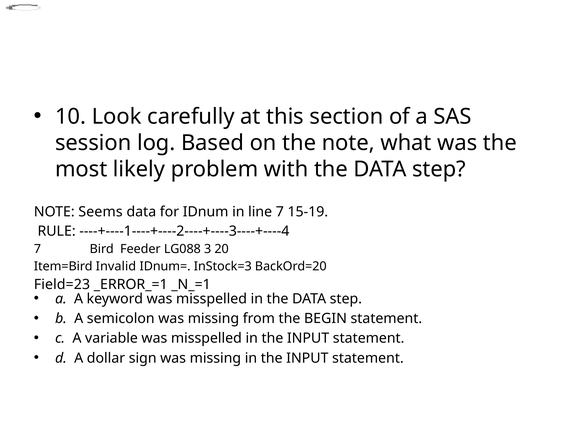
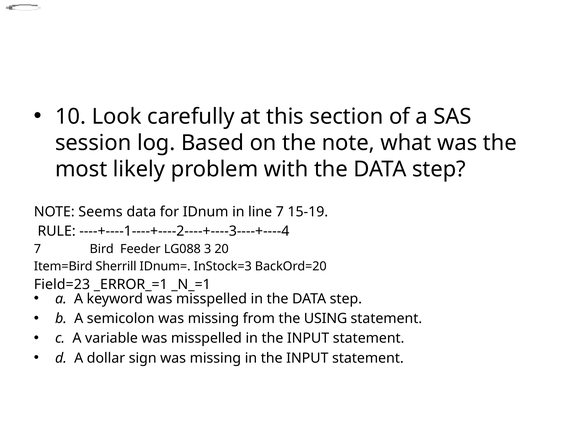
Invalid: Invalid -> Sherrill
BEGIN: BEGIN -> USING
